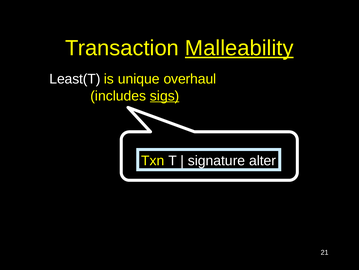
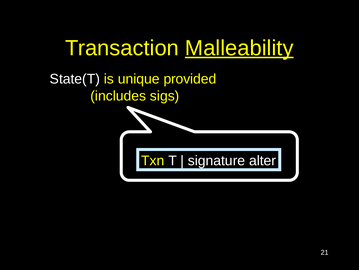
Least(T: Least(T -> State(T
overhaul: overhaul -> provided
sigs underline: present -> none
